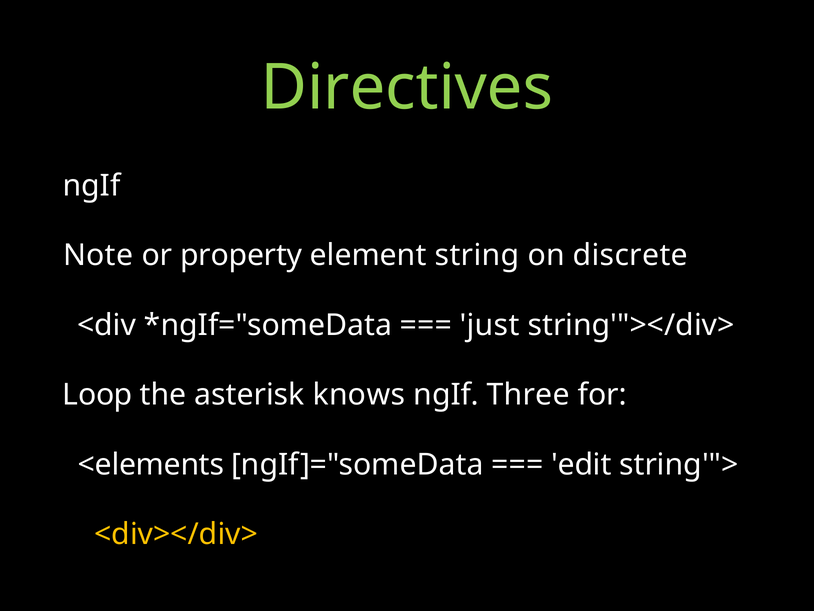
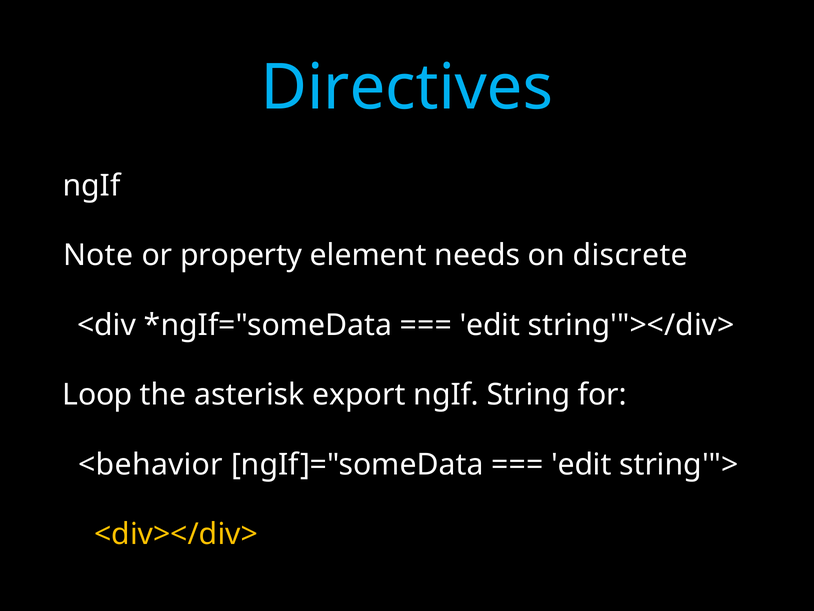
Directives colour: light green -> light blue
string: string -> needs
just at (490, 325): just -> edit
knows: knows -> export
Three: Three -> String
<elements: <elements -> <behavior
